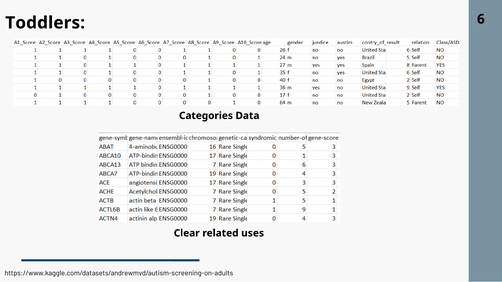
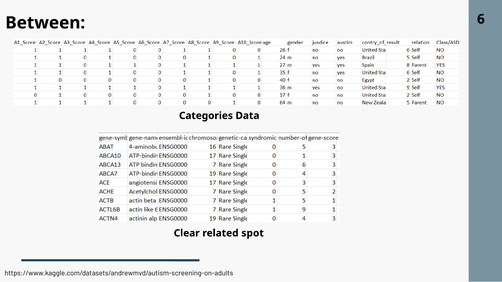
Toddlers: Toddlers -> Between
uses: uses -> spot
